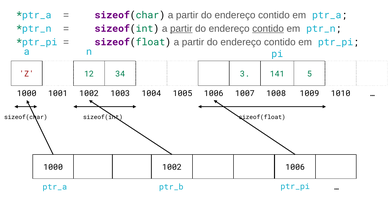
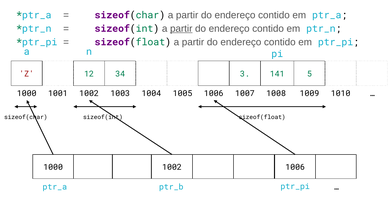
contido at (268, 29) underline: present -> none
